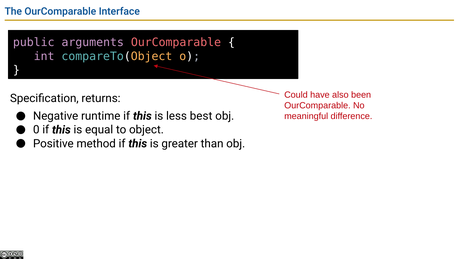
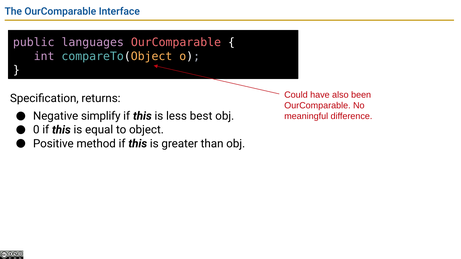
arguments: arguments -> languages
runtime: runtime -> simplify
